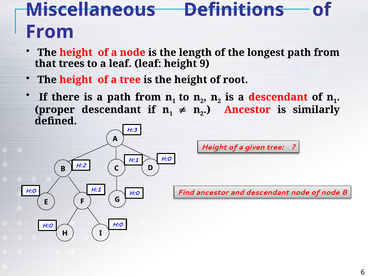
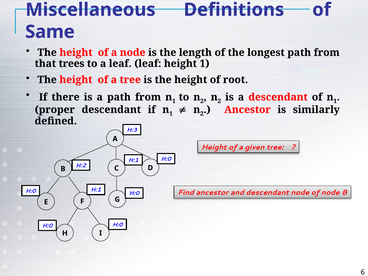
From at (50, 32): From -> Same
height 9: 9 -> 1
